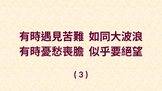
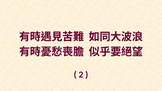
3: 3 -> 2
